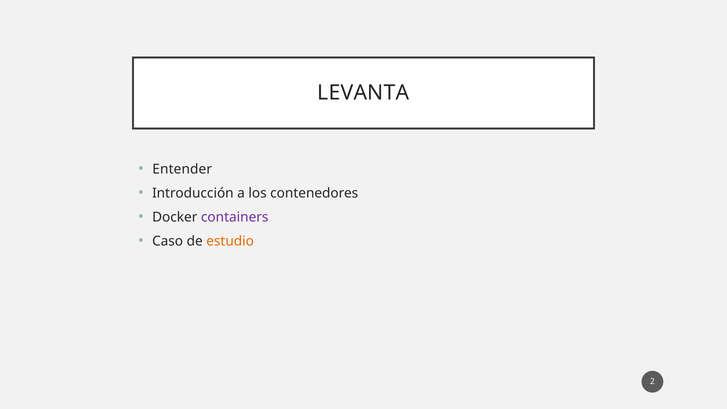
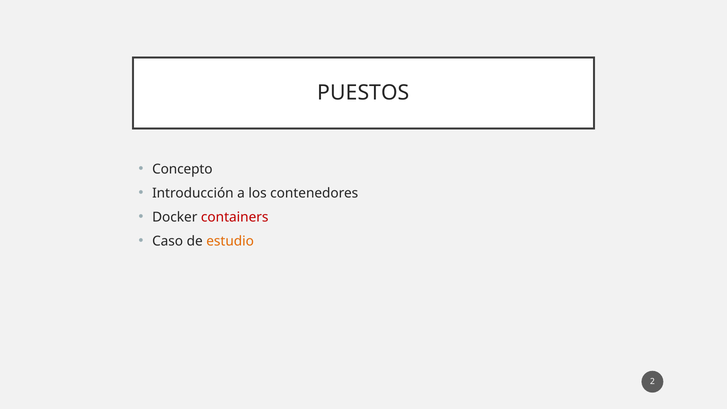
LEVANTA: LEVANTA -> PUESTOS
Entender: Entender -> Concepto
containers colour: purple -> red
